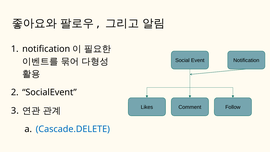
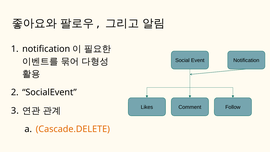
Cascade.DELETE colour: blue -> orange
